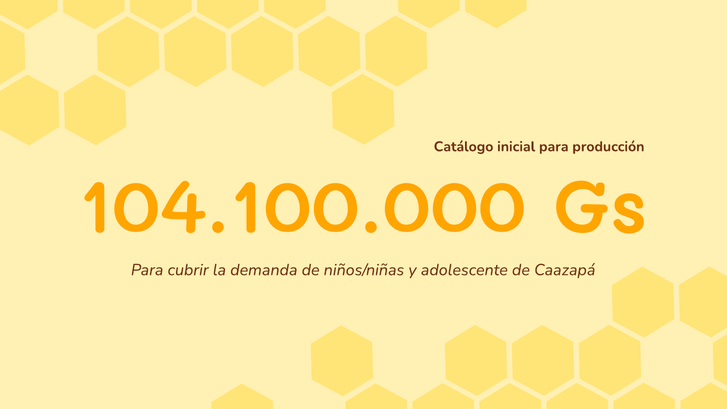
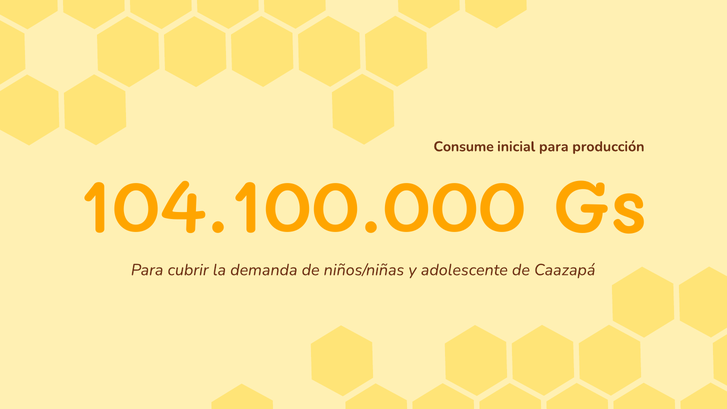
Catálogo: Catálogo -> Consume
